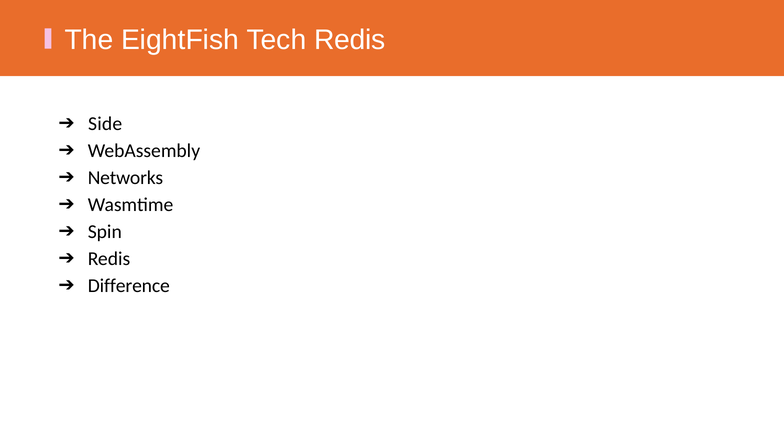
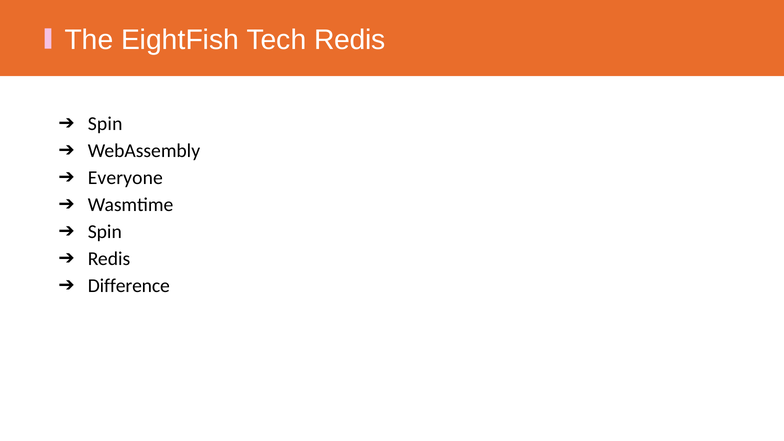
Side at (105, 124): Side -> Spin
Networks: Networks -> Everyone
